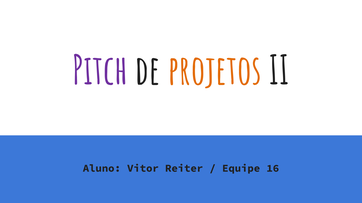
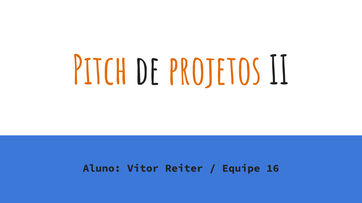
Pitch colour: purple -> orange
